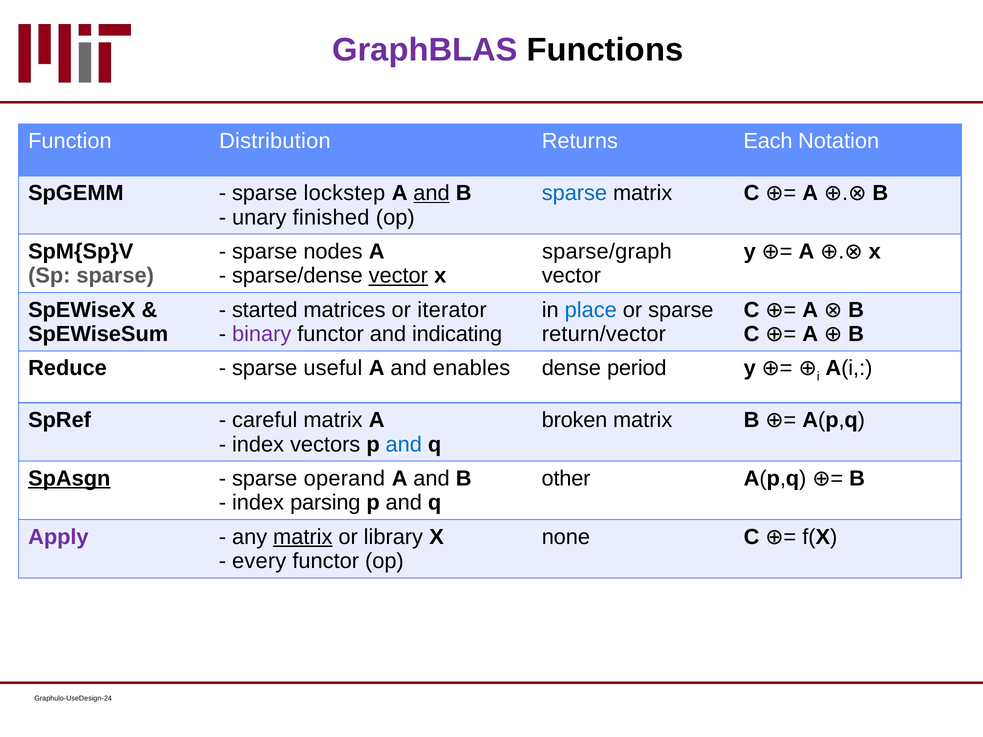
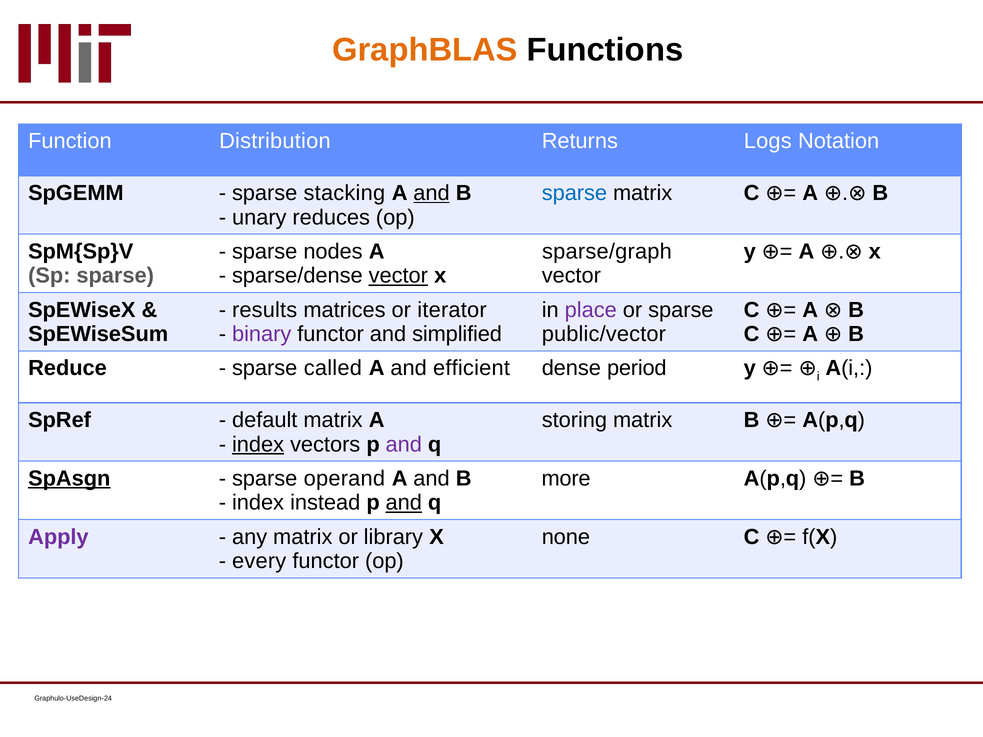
GraphBLAS colour: purple -> orange
Each: Each -> Logs
lockstep: lockstep -> stacking
finished: finished -> reduces
started: started -> results
place colour: blue -> purple
indicating: indicating -> simplified
return/vector: return/vector -> public/vector
useful: useful -> called
enables: enables -> efficient
careful: careful -> default
broken: broken -> storing
index at (258, 445) underline: none -> present
and at (404, 445) colour: blue -> purple
other: other -> more
parsing: parsing -> instead
and at (404, 503) underline: none -> present
matrix at (303, 537) underline: present -> none
